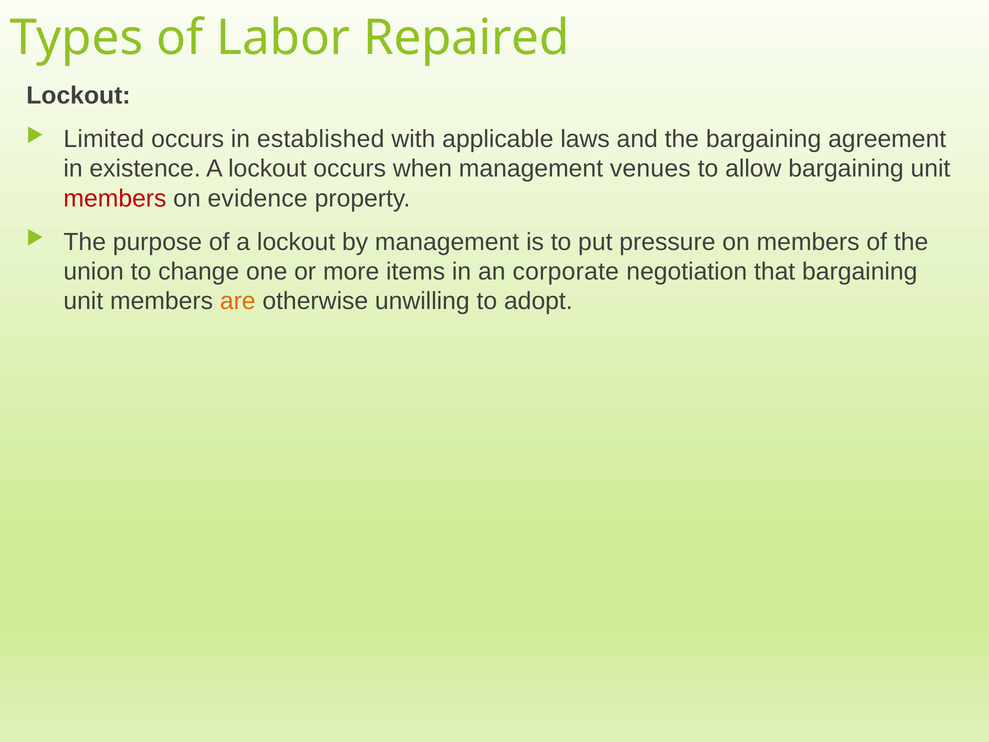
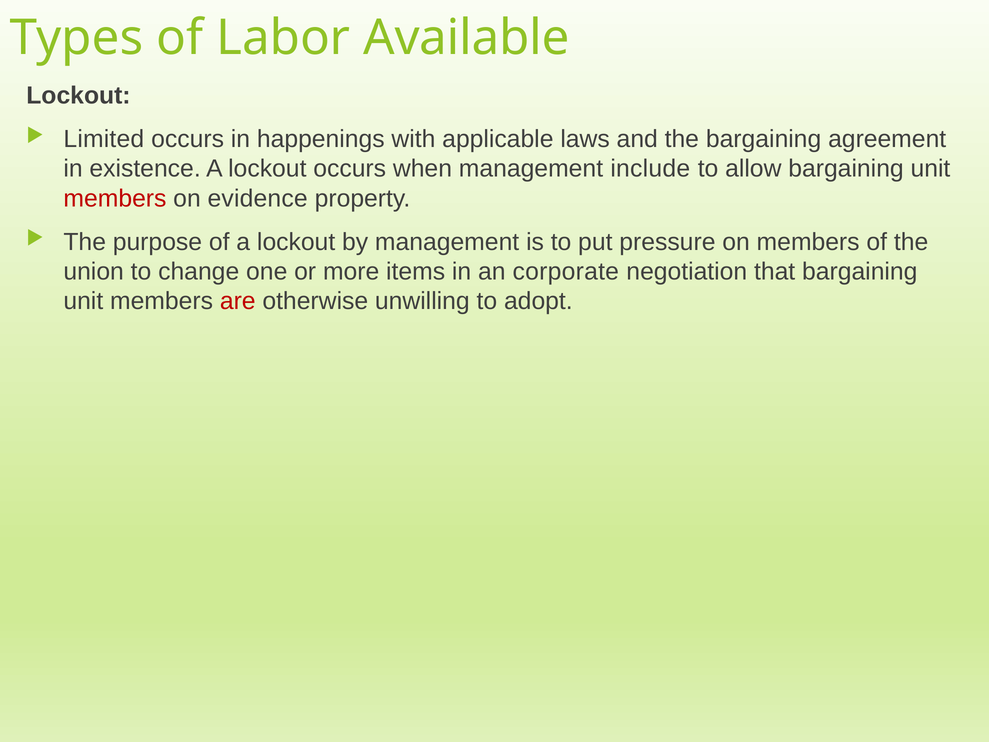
Repaired: Repaired -> Available
established: established -> happenings
venues: venues -> include
are colour: orange -> red
